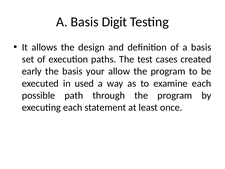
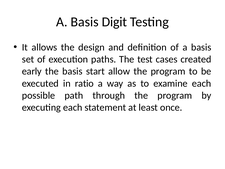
your: your -> start
used: used -> ratio
